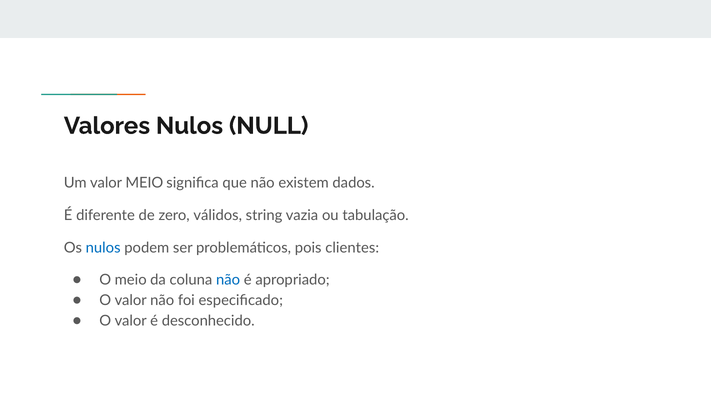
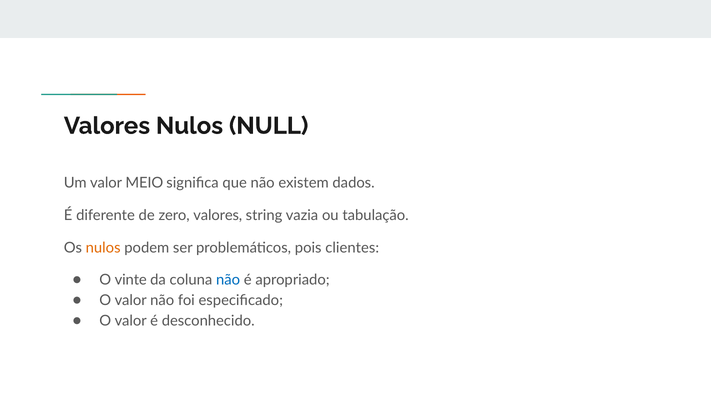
zero válidos: válidos -> valores
nulos at (103, 248) colour: blue -> orange
O meio: meio -> vinte
